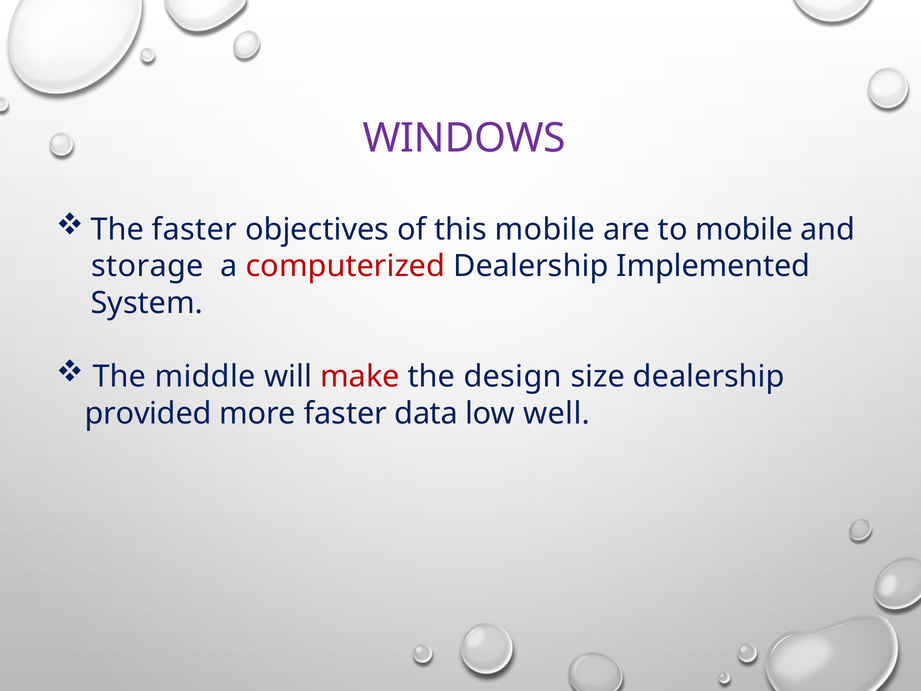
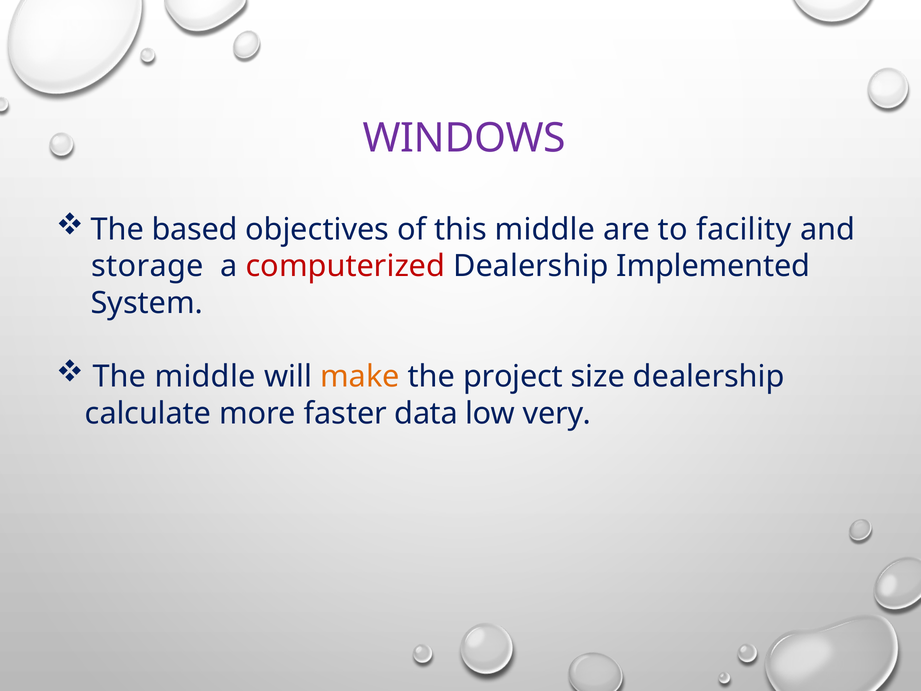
The faster: faster -> based
this mobile: mobile -> middle
to mobile: mobile -> facility
make colour: red -> orange
design: design -> project
provided: provided -> calculate
well: well -> very
